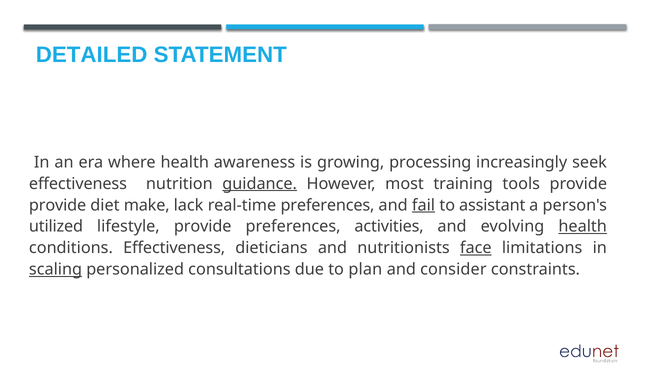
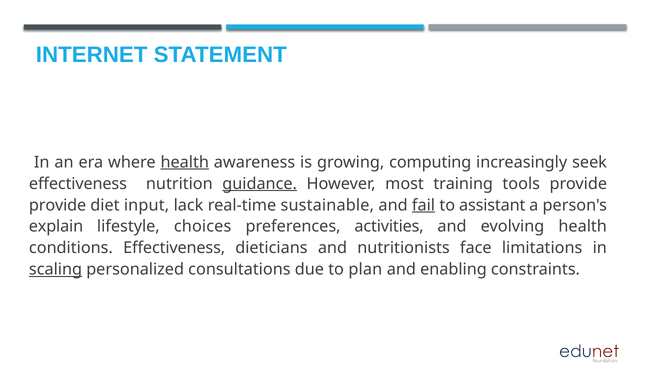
DETAILED: DETAILED -> INTERNET
health at (185, 162) underline: none -> present
processing: processing -> computing
make: make -> input
real-time preferences: preferences -> sustainable
utilized: utilized -> explain
lifestyle provide: provide -> choices
health at (583, 226) underline: present -> none
face underline: present -> none
consider: consider -> enabling
